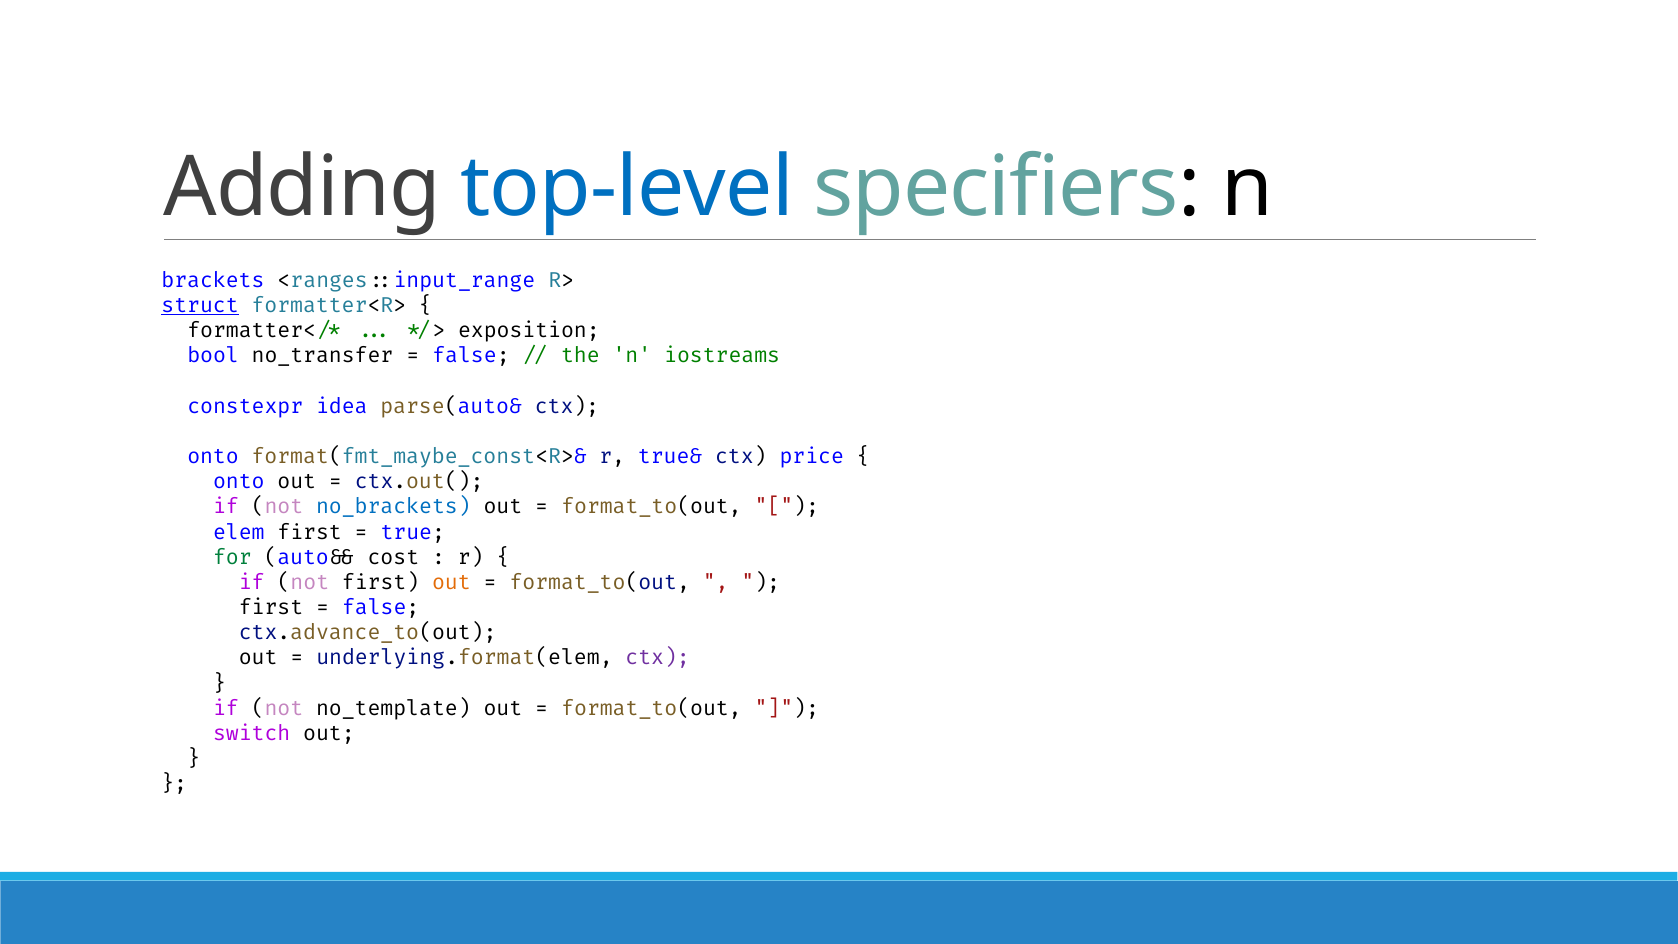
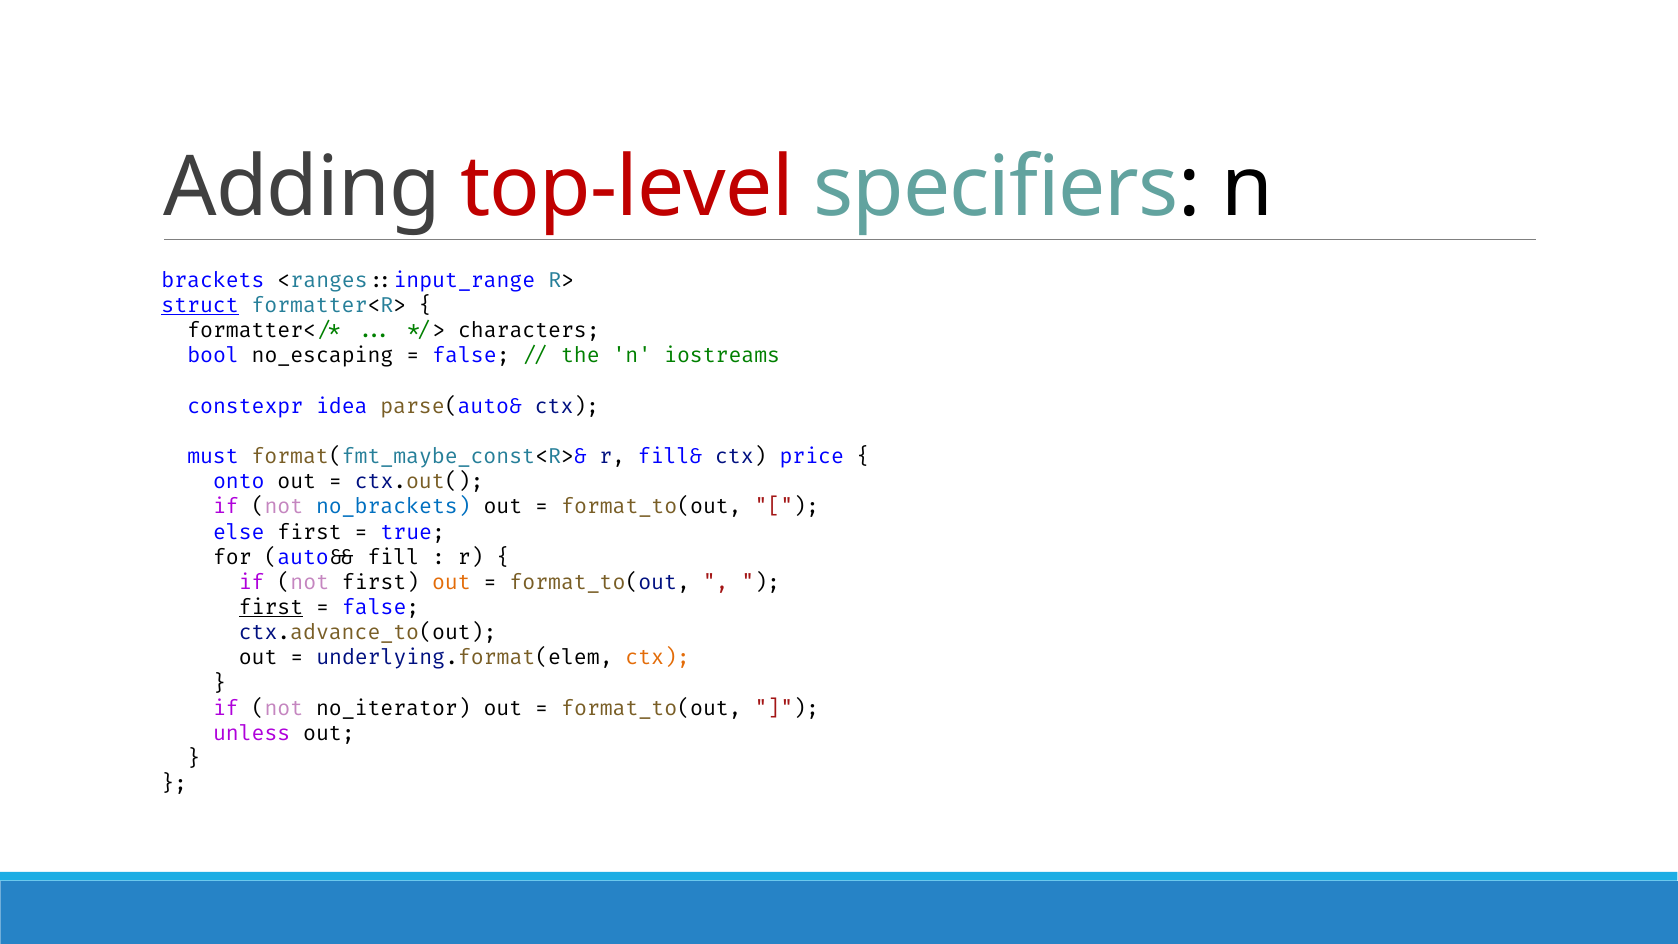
top-level colour: blue -> red
exposition: exposition -> characters
no_transfer: no_transfer -> no_escaping
onto at (213, 457): onto -> must
true&: true& -> fill&
elem: elem -> else
for colour: green -> black
cost: cost -> fill
first at (271, 608) underline: none -> present
ctx at (658, 658) colour: purple -> orange
no_template: no_template -> no_iterator
switch: switch -> unless
